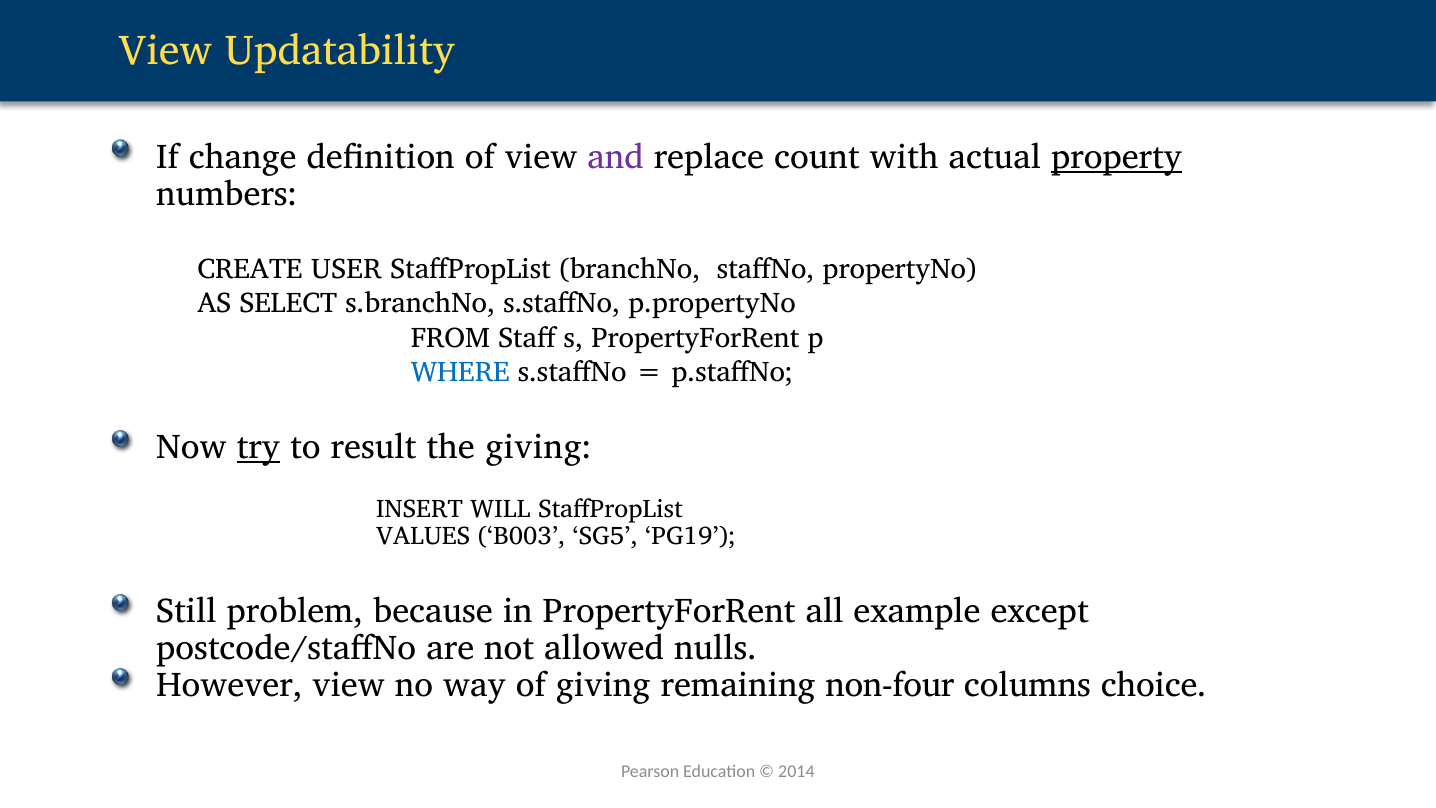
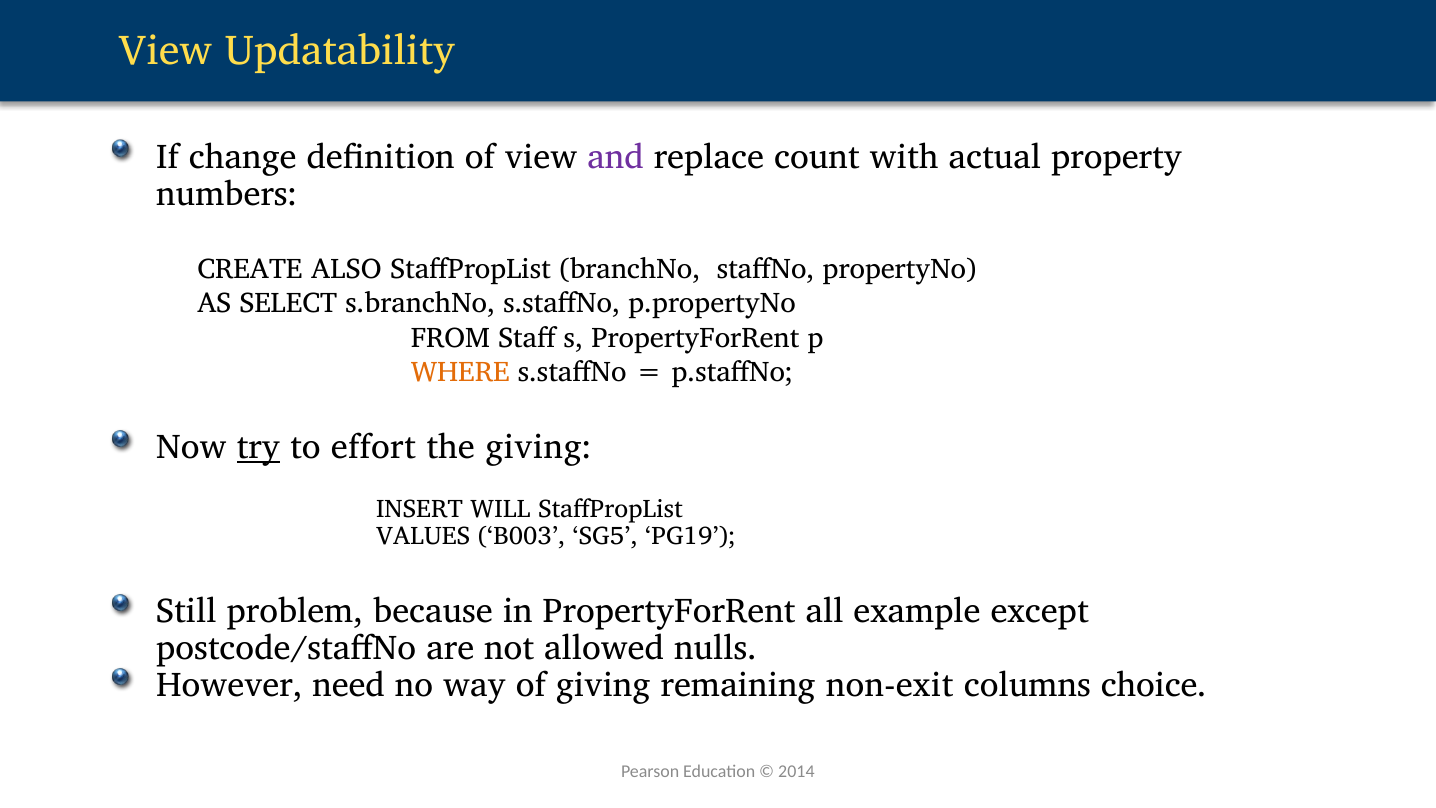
property underline: present -> none
USER: USER -> ALSO
WHERE colour: blue -> orange
result: result -> effort
However view: view -> need
non-four: non-four -> non-exit
